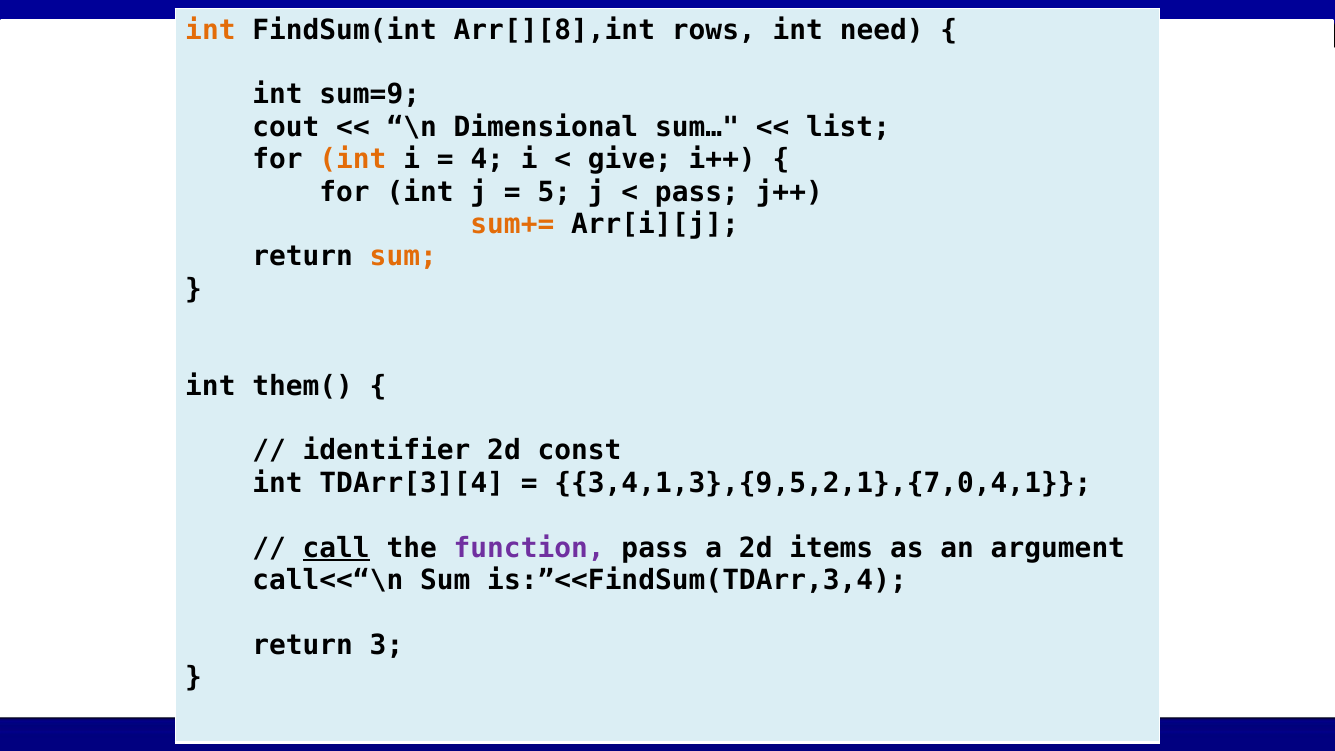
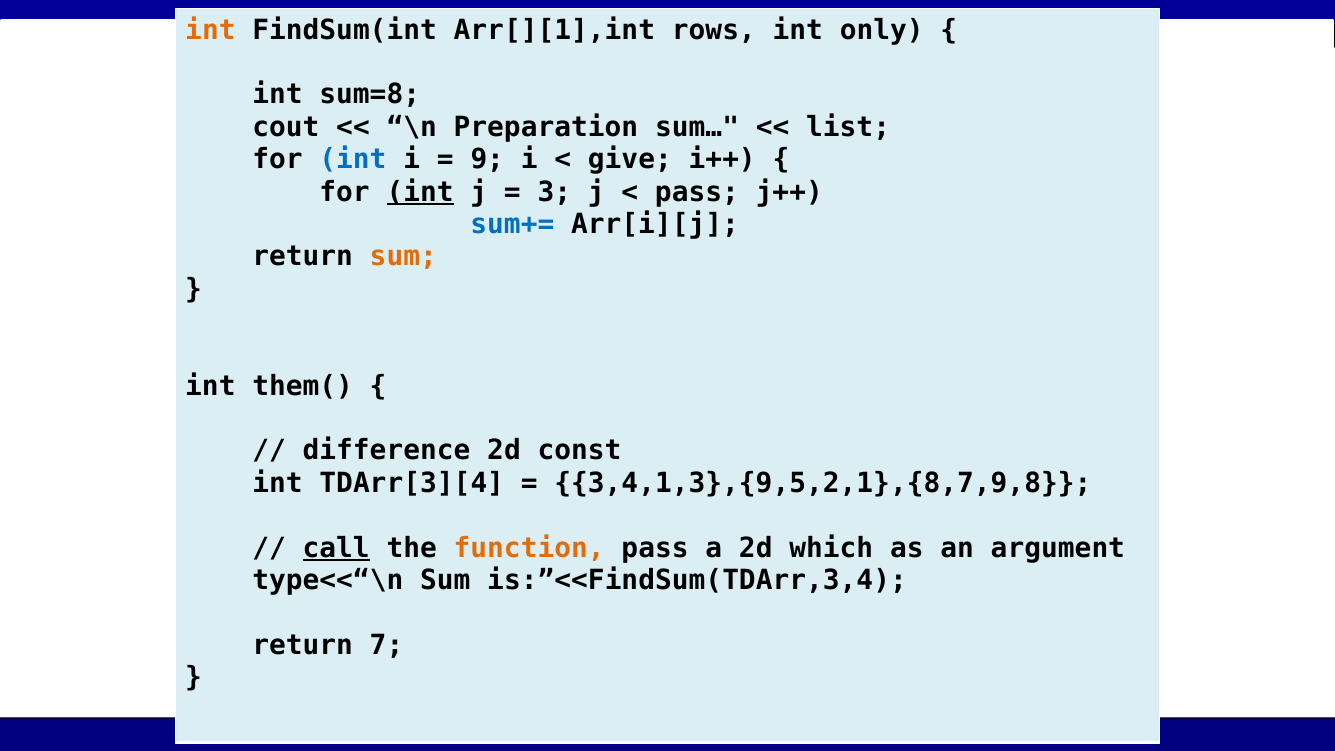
Arr[][8],int: Arr[][8],int -> Arr[][1],int
need: need -> only
sum=9: sum=9 -> sum=8
Dimensional: Dimensional -> Preparation
int at (353, 159) colour: orange -> blue
4: 4 -> 9
int at (420, 192) underline: none -> present
5: 5 -> 3
sum+= colour: orange -> blue
identifier: identifier -> difference
3,4,1,3},{9,5,2,1},{7,0,4,1: 3,4,1,3},{9,5,2,1},{7,0,4,1 -> 3,4,1,3},{9,5,2,1},{8,7,9,8
function colour: purple -> orange
items: items -> which
call<<“\n: call<<“\n -> type<<“\n
3: 3 -> 7
